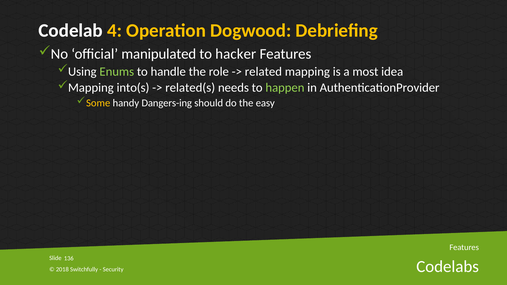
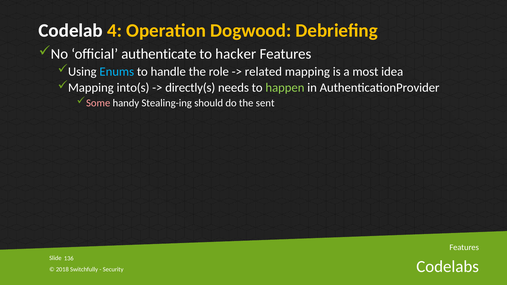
manipulated: manipulated -> authenticate
Enums colour: light green -> light blue
related(s: related(s -> directly(s
Some colour: yellow -> pink
Dangers-ing: Dangers-ing -> Stealing-ing
easy: easy -> sent
